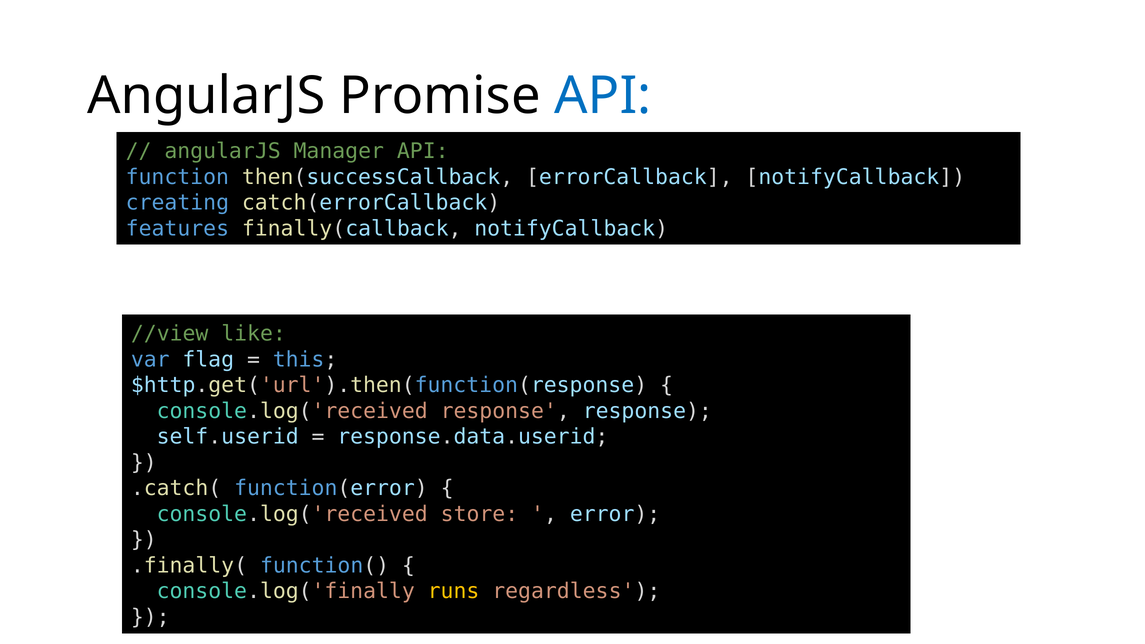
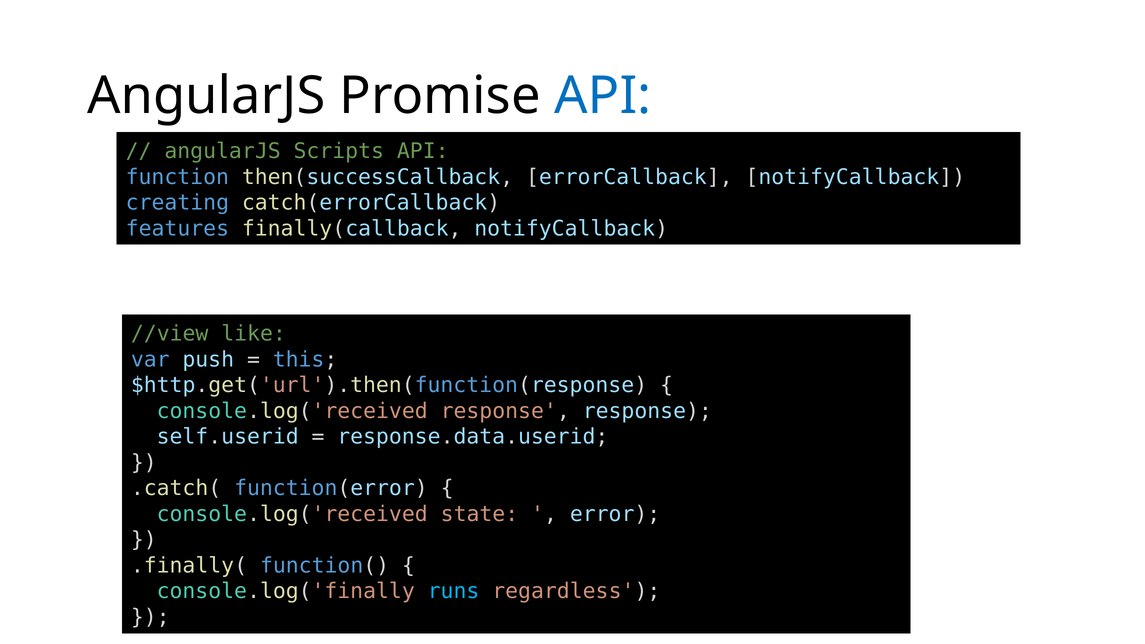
Manager: Manager -> Scripts
flag: flag -> push
store: store -> state
runs colour: yellow -> light blue
